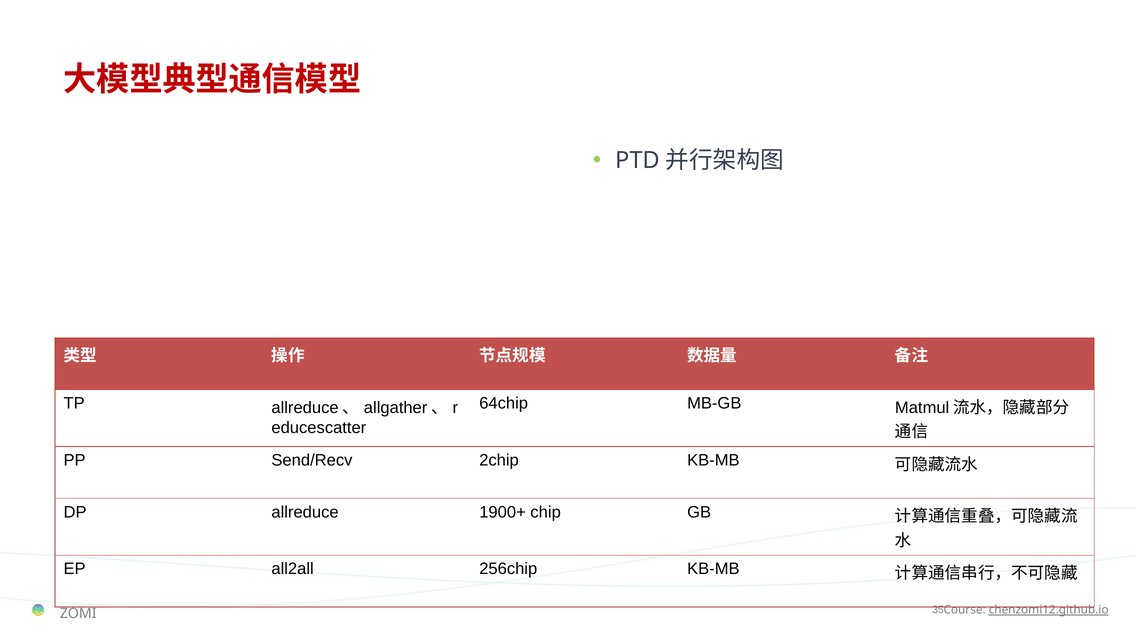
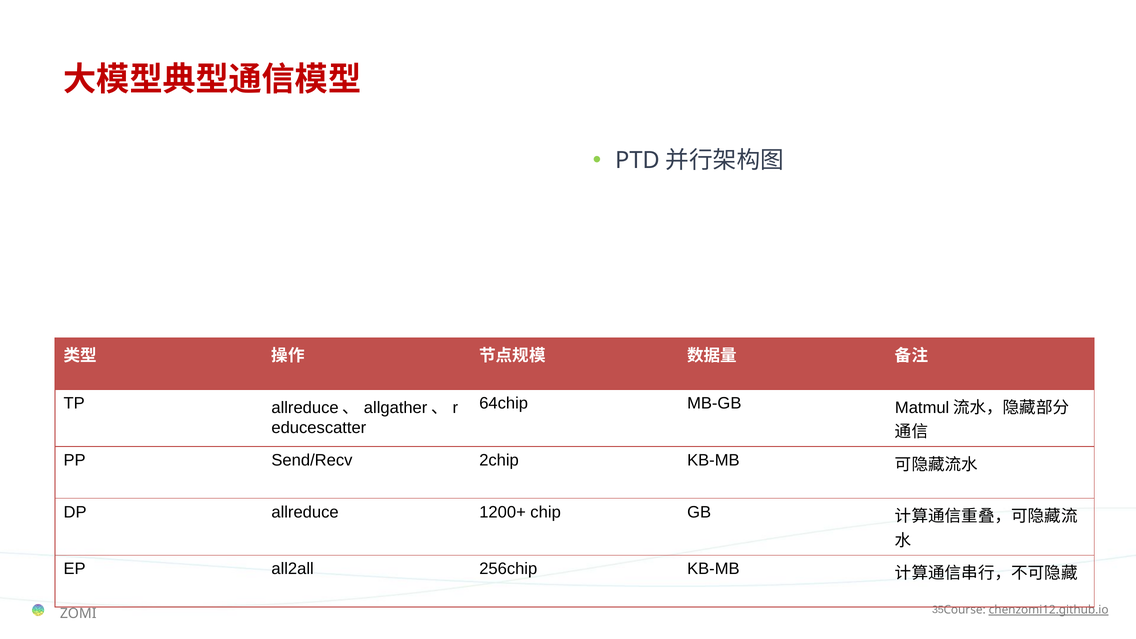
1900+: 1900+ -> 1200+
